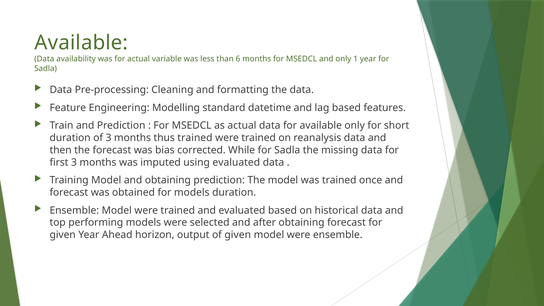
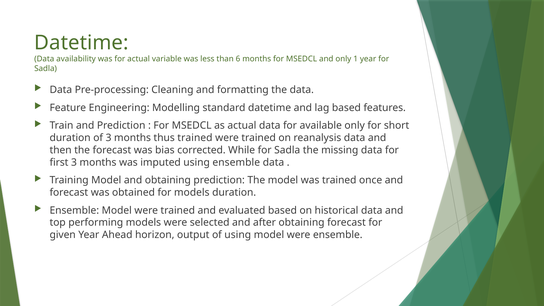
Available at (81, 43): Available -> Datetime
using evaluated: evaluated -> ensemble
of given: given -> using
